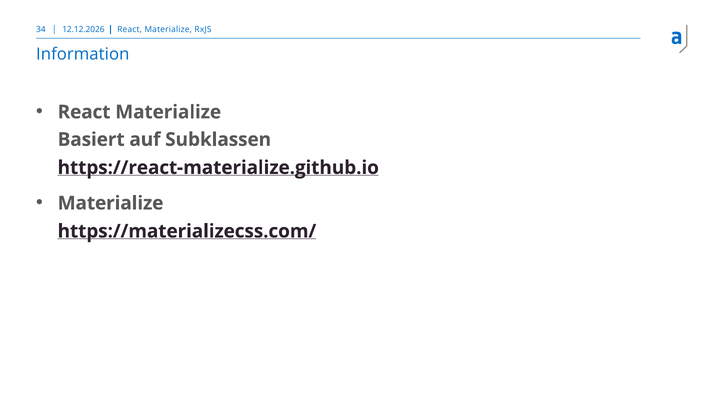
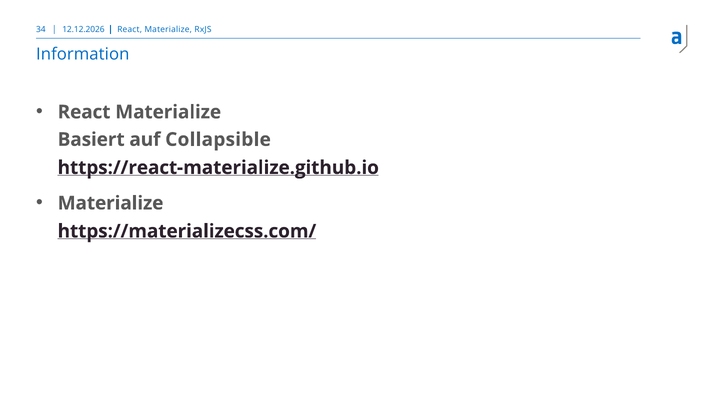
Subklassen: Subklassen -> Collapsible
